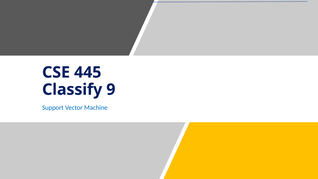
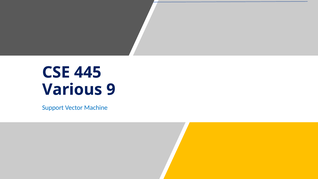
Classify: Classify -> Various
